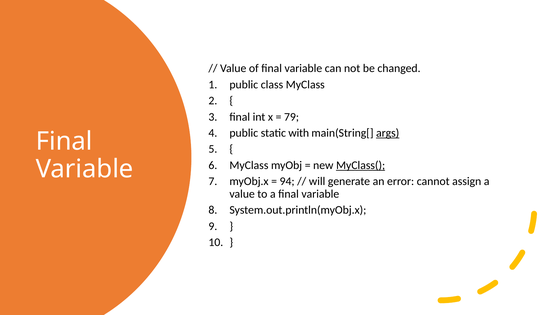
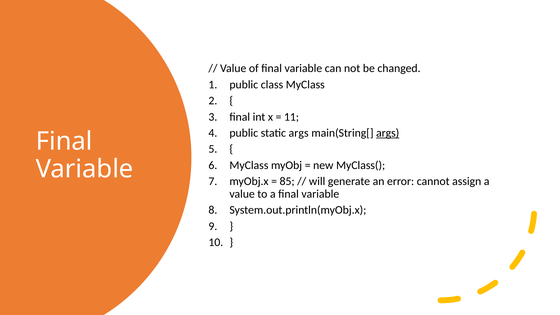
79: 79 -> 11
static with: with -> args
MyClass( underline: present -> none
94: 94 -> 85
